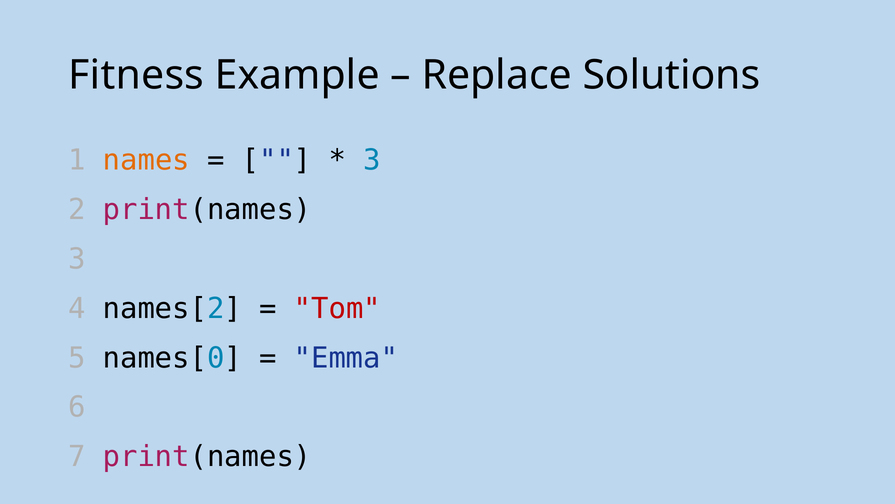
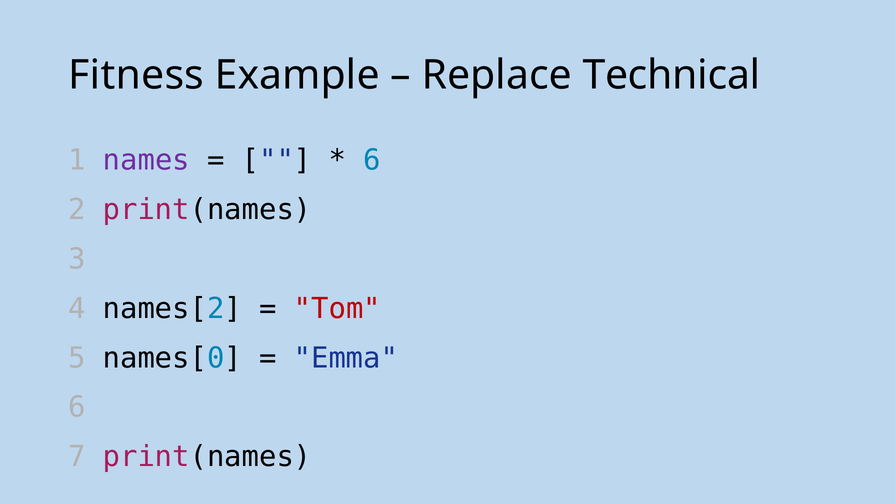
Solutions: Solutions -> Technical
names colour: orange -> purple
3 at (372, 160): 3 -> 6
